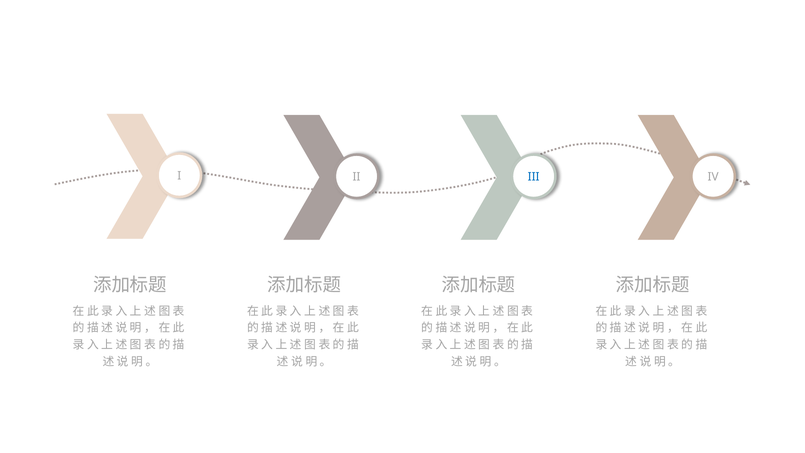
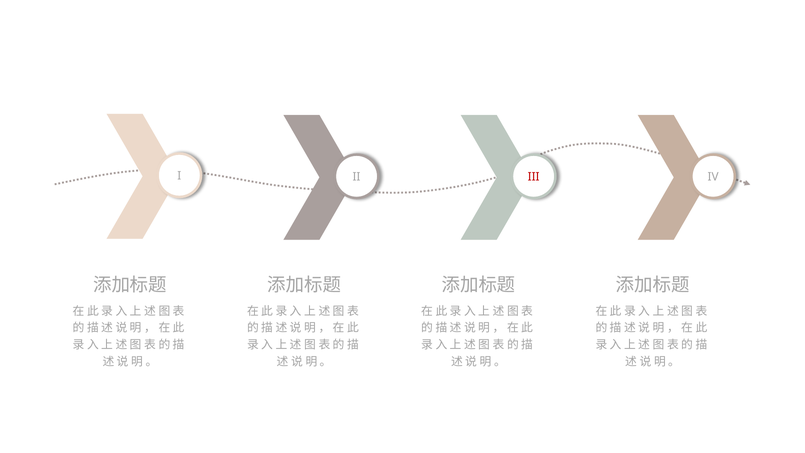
III colour: blue -> red
